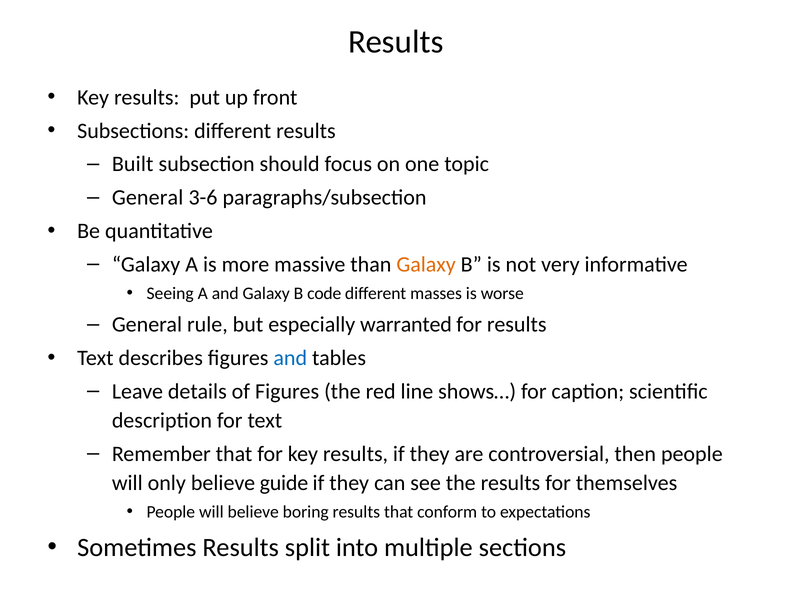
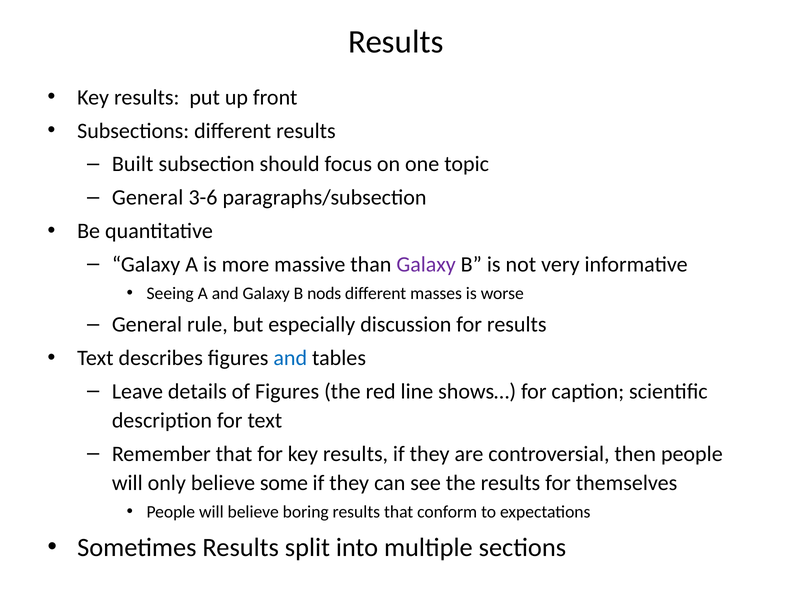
Galaxy at (426, 264) colour: orange -> purple
code: code -> nods
warranted: warranted -> discussion
guide: guide -> some
